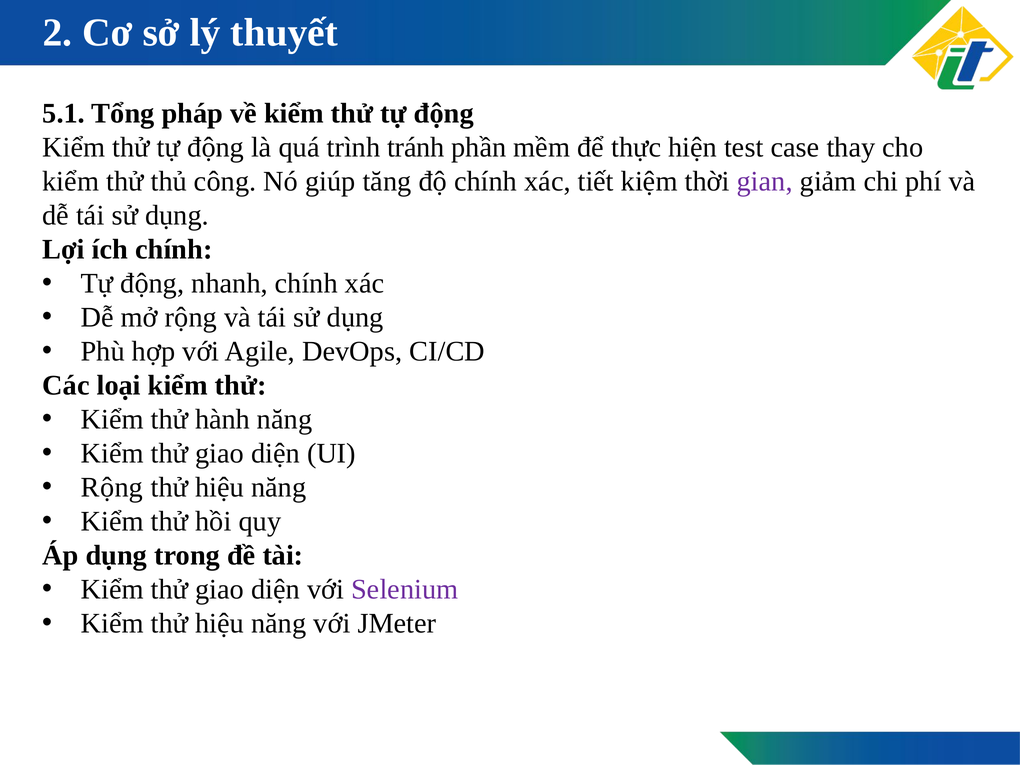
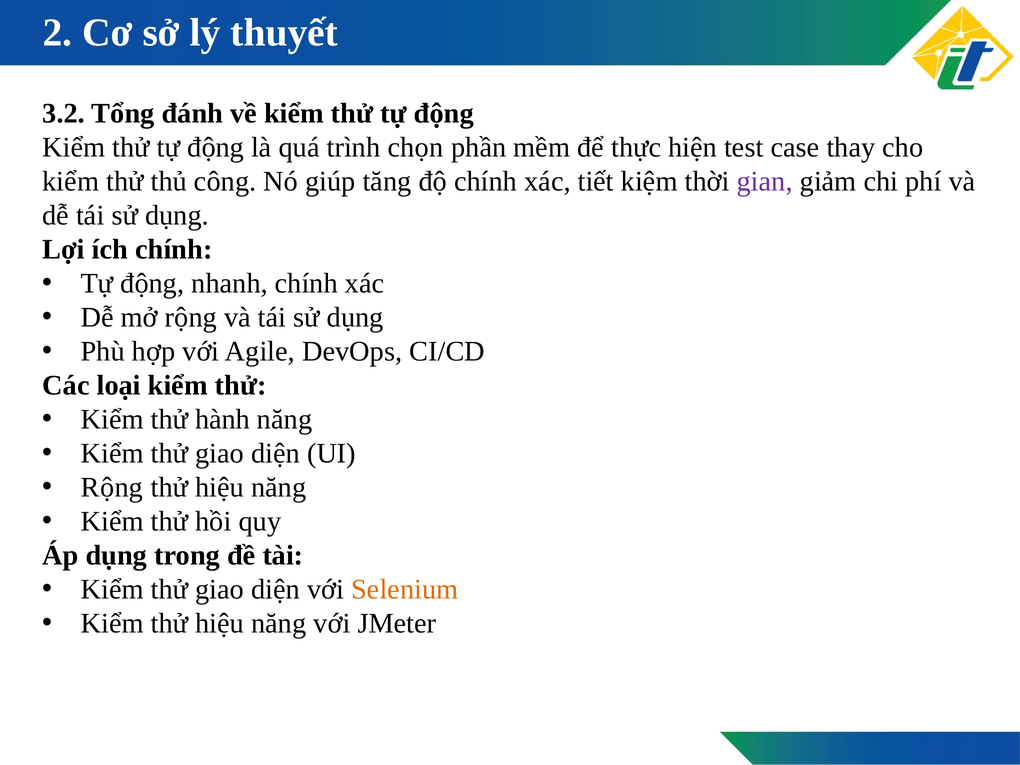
5.1: 5.1 -> 3.2
pháp: pháp -> đánh
tránh: tránh -> chọn
Selenium colour: purple -> orange
